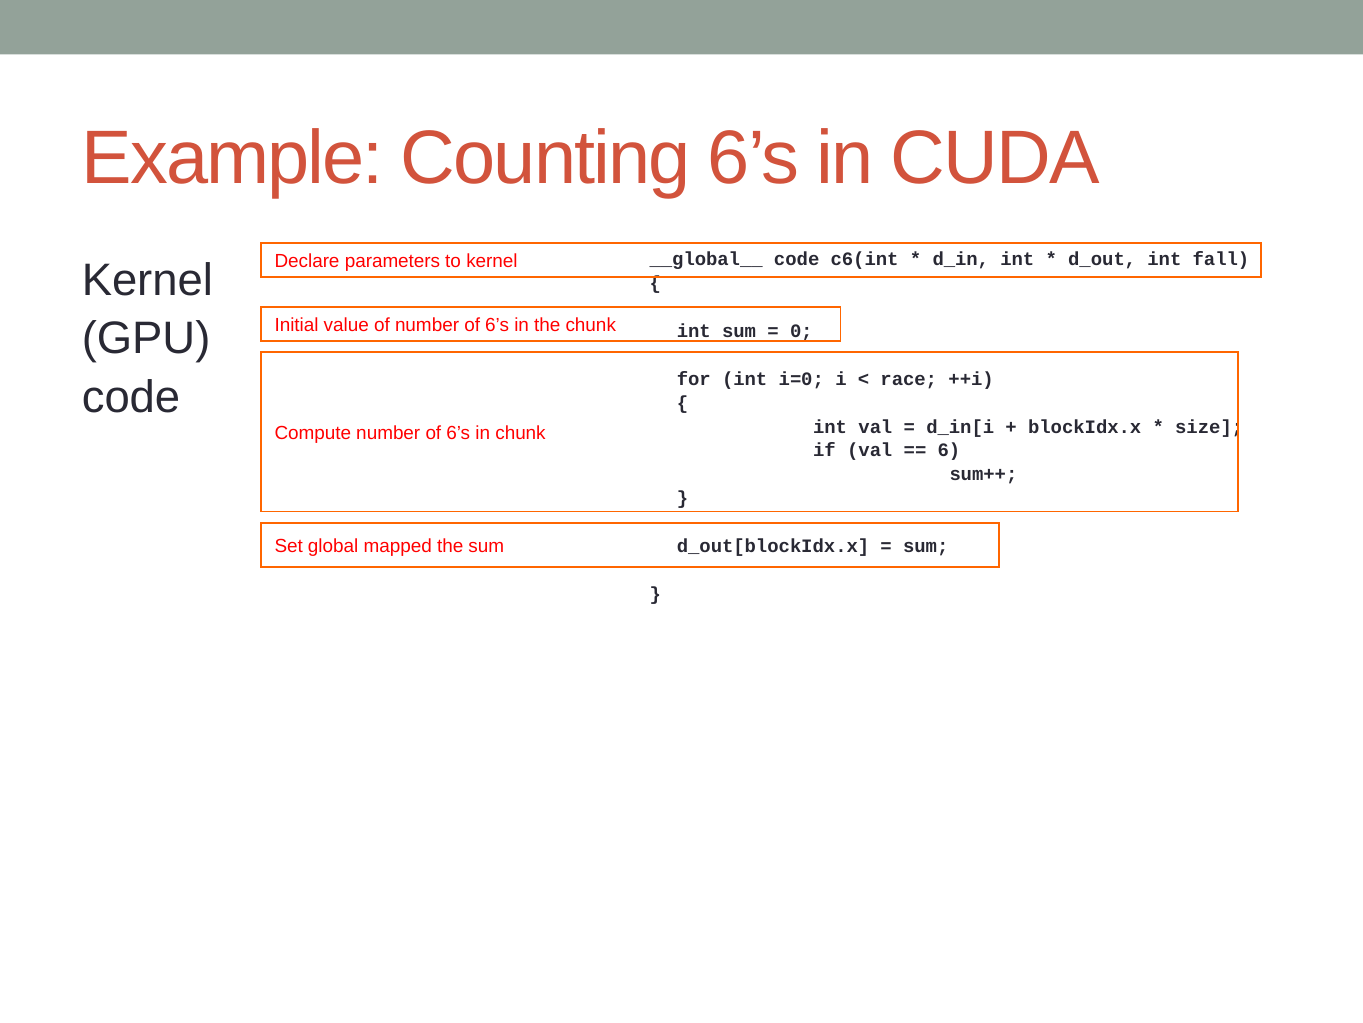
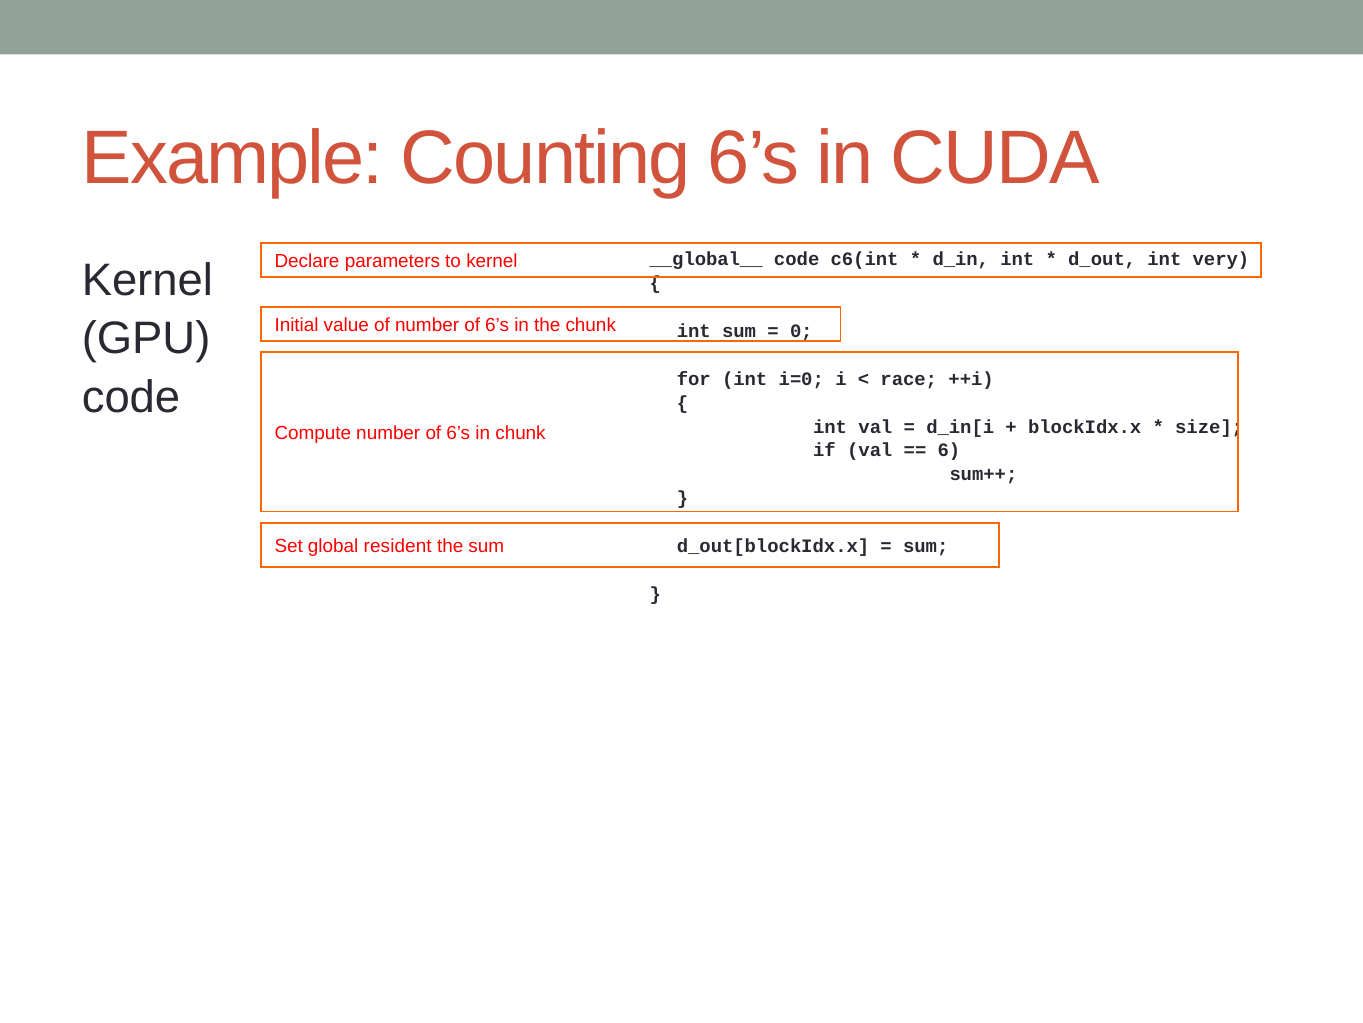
fall: fall -> very
mapped: mapped -> resident
